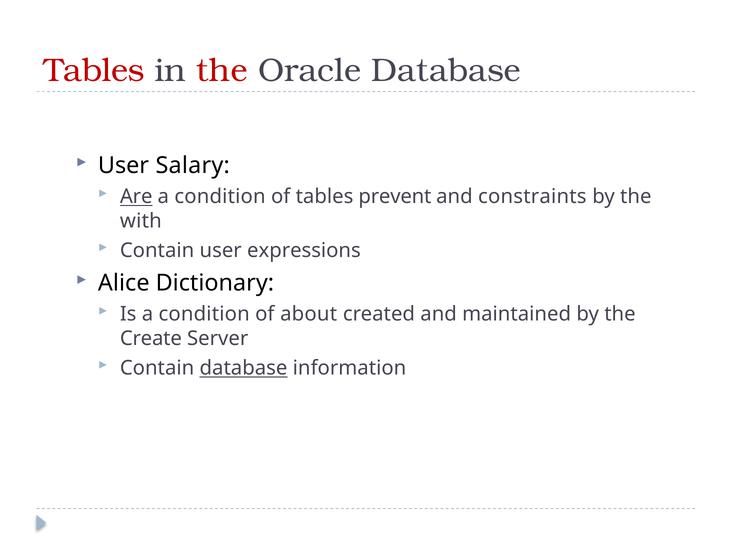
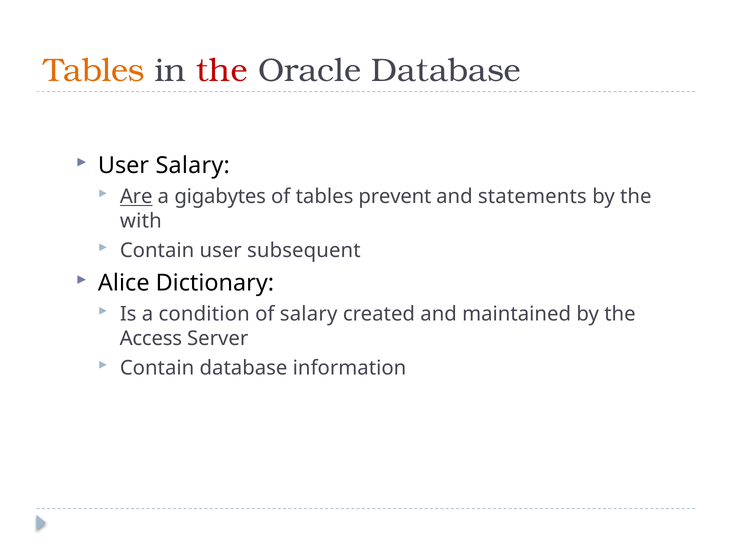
Tables at (94, 71) colour: red -> orange
condition at (220, 197): condition -> gigabytes
constraints: constraints -> statements
expressions: expressions -> subsequent
of about: about -> salary
Create: Create -> Access
database at (244, 368) underline: present -> none
